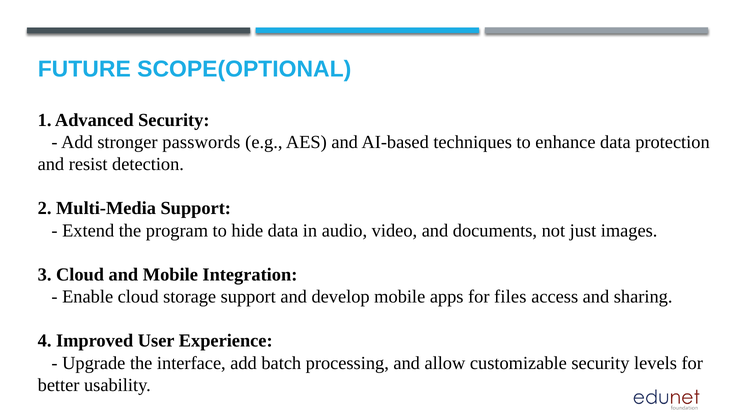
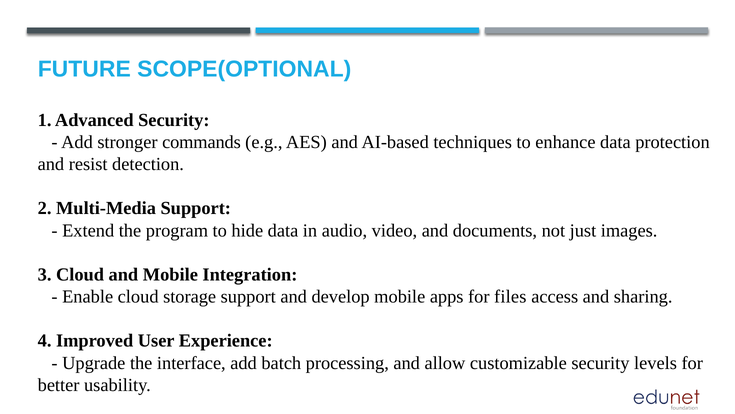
passwords: passwords -> commands
